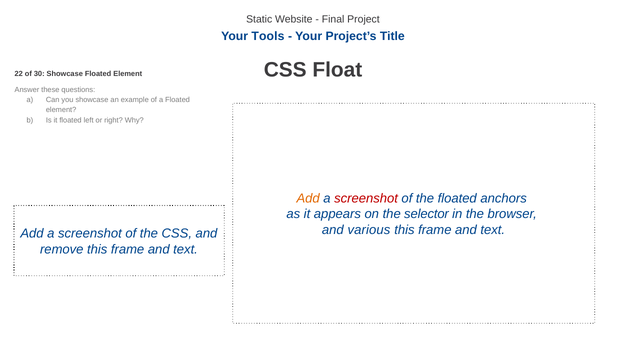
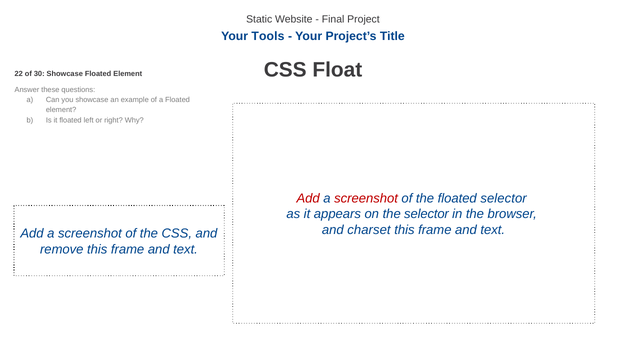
Add at (308, 199) colour: orange -> red
floated anchors: anchors -> selector
various: various -> charset
